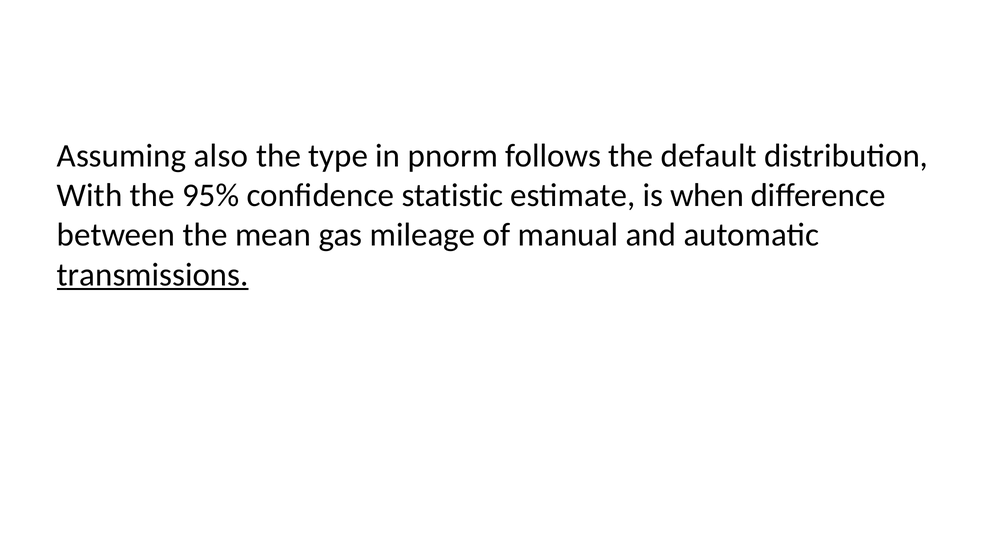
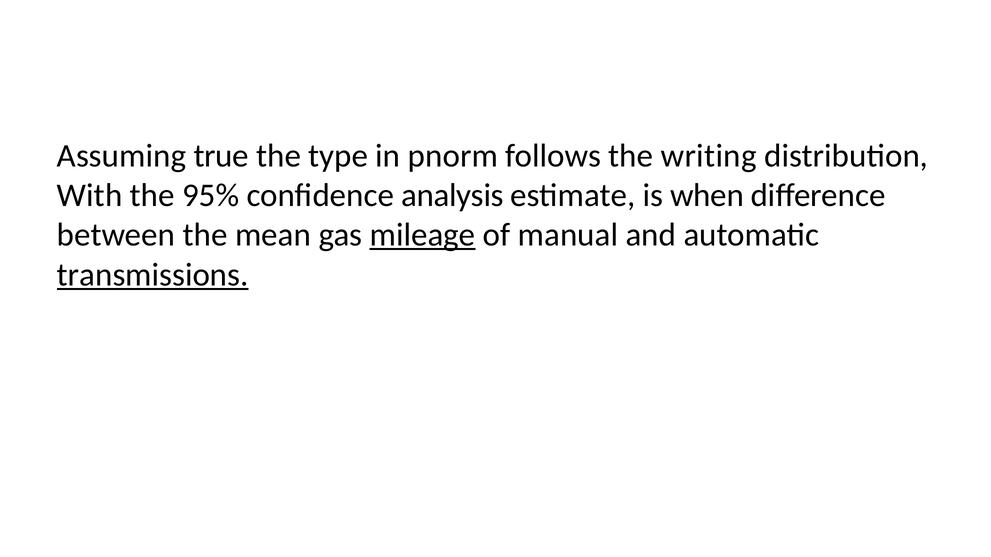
also: also -> true
default: default -> writing
statistic: statistic -> analysis
mileage underline: none -> present
